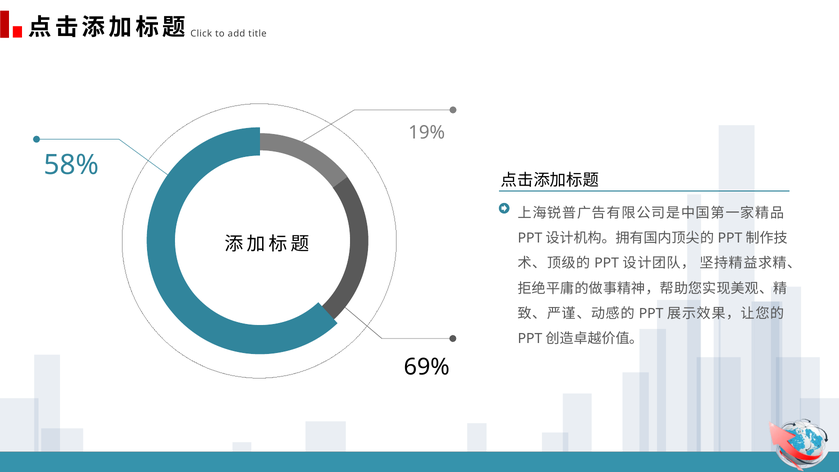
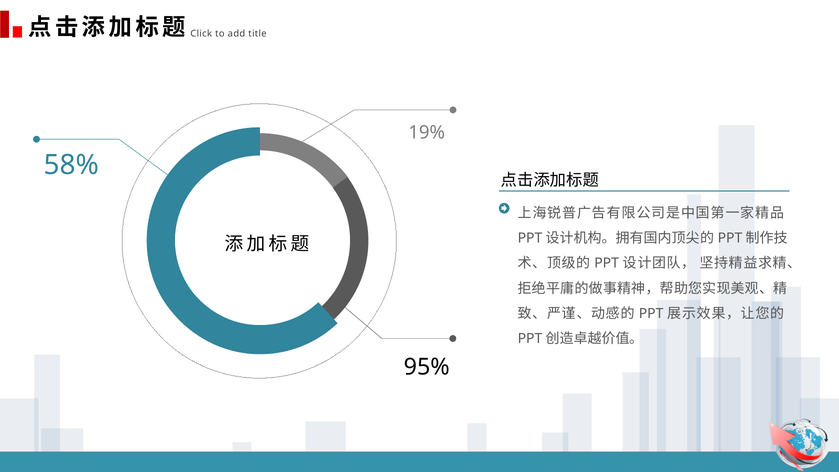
69%: 69% -> 95%
